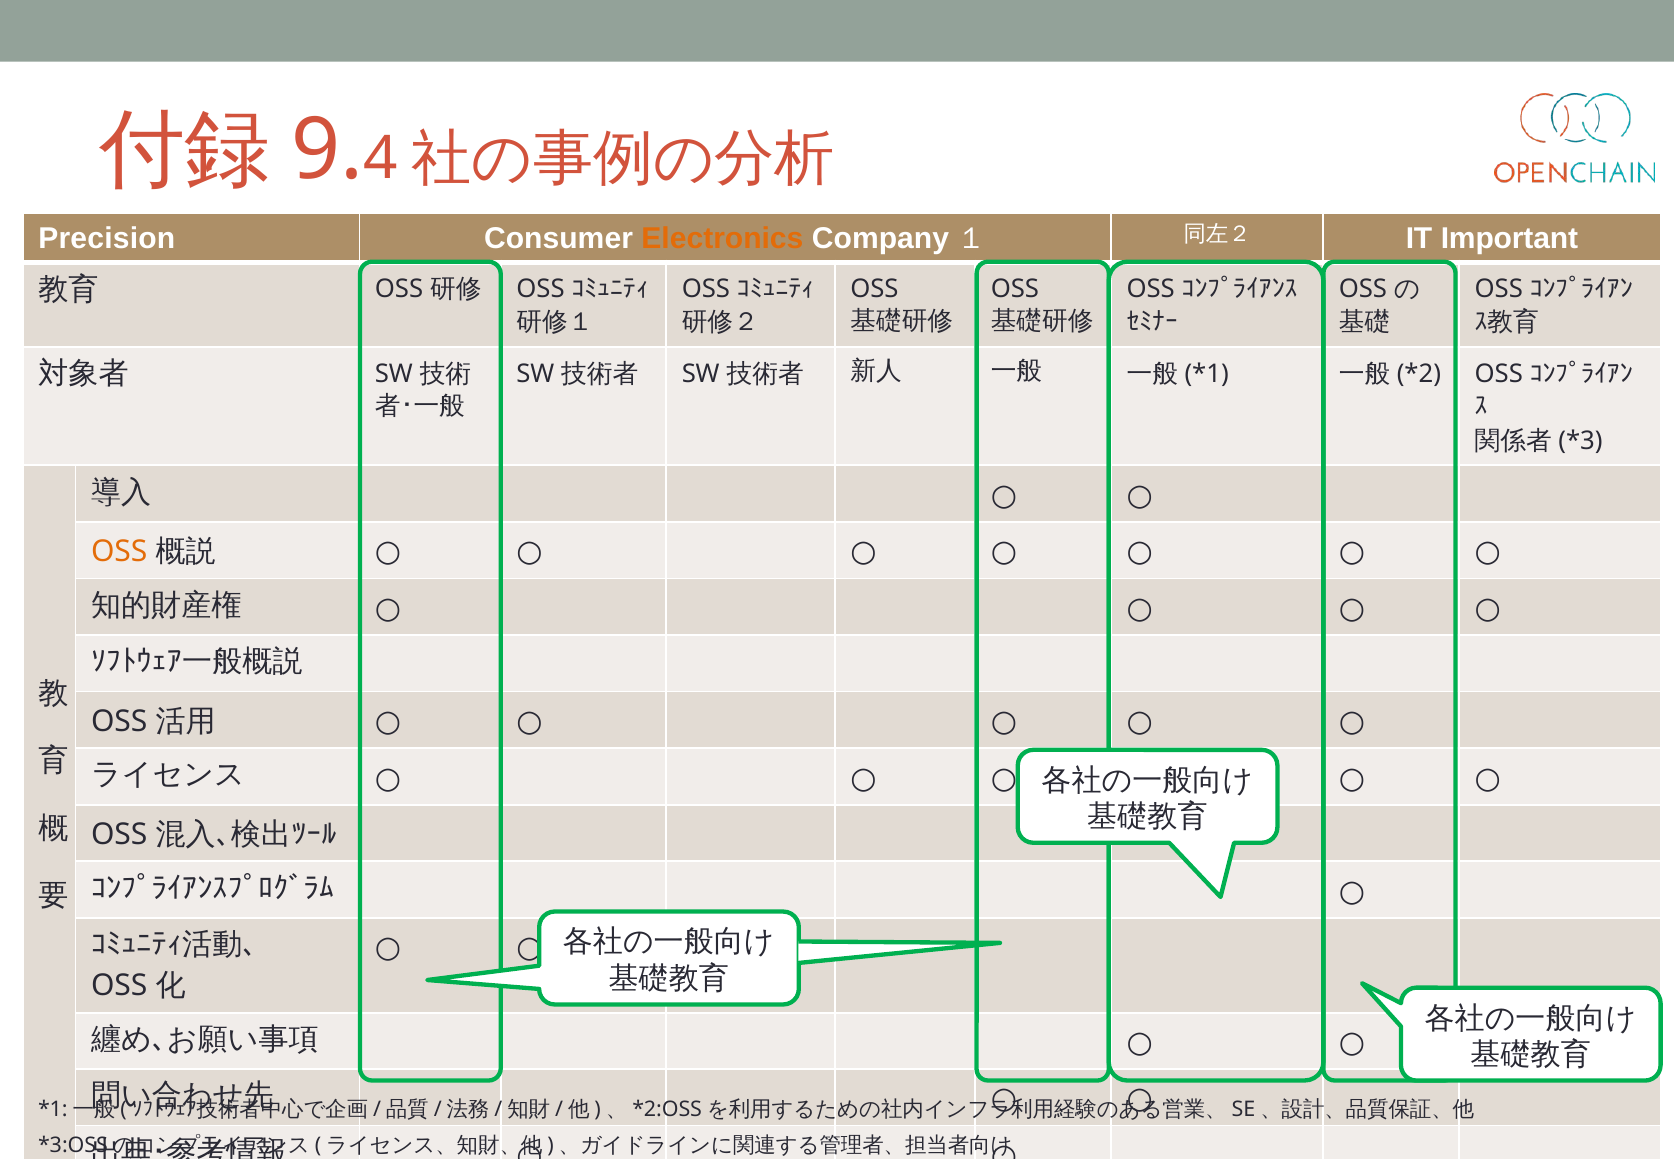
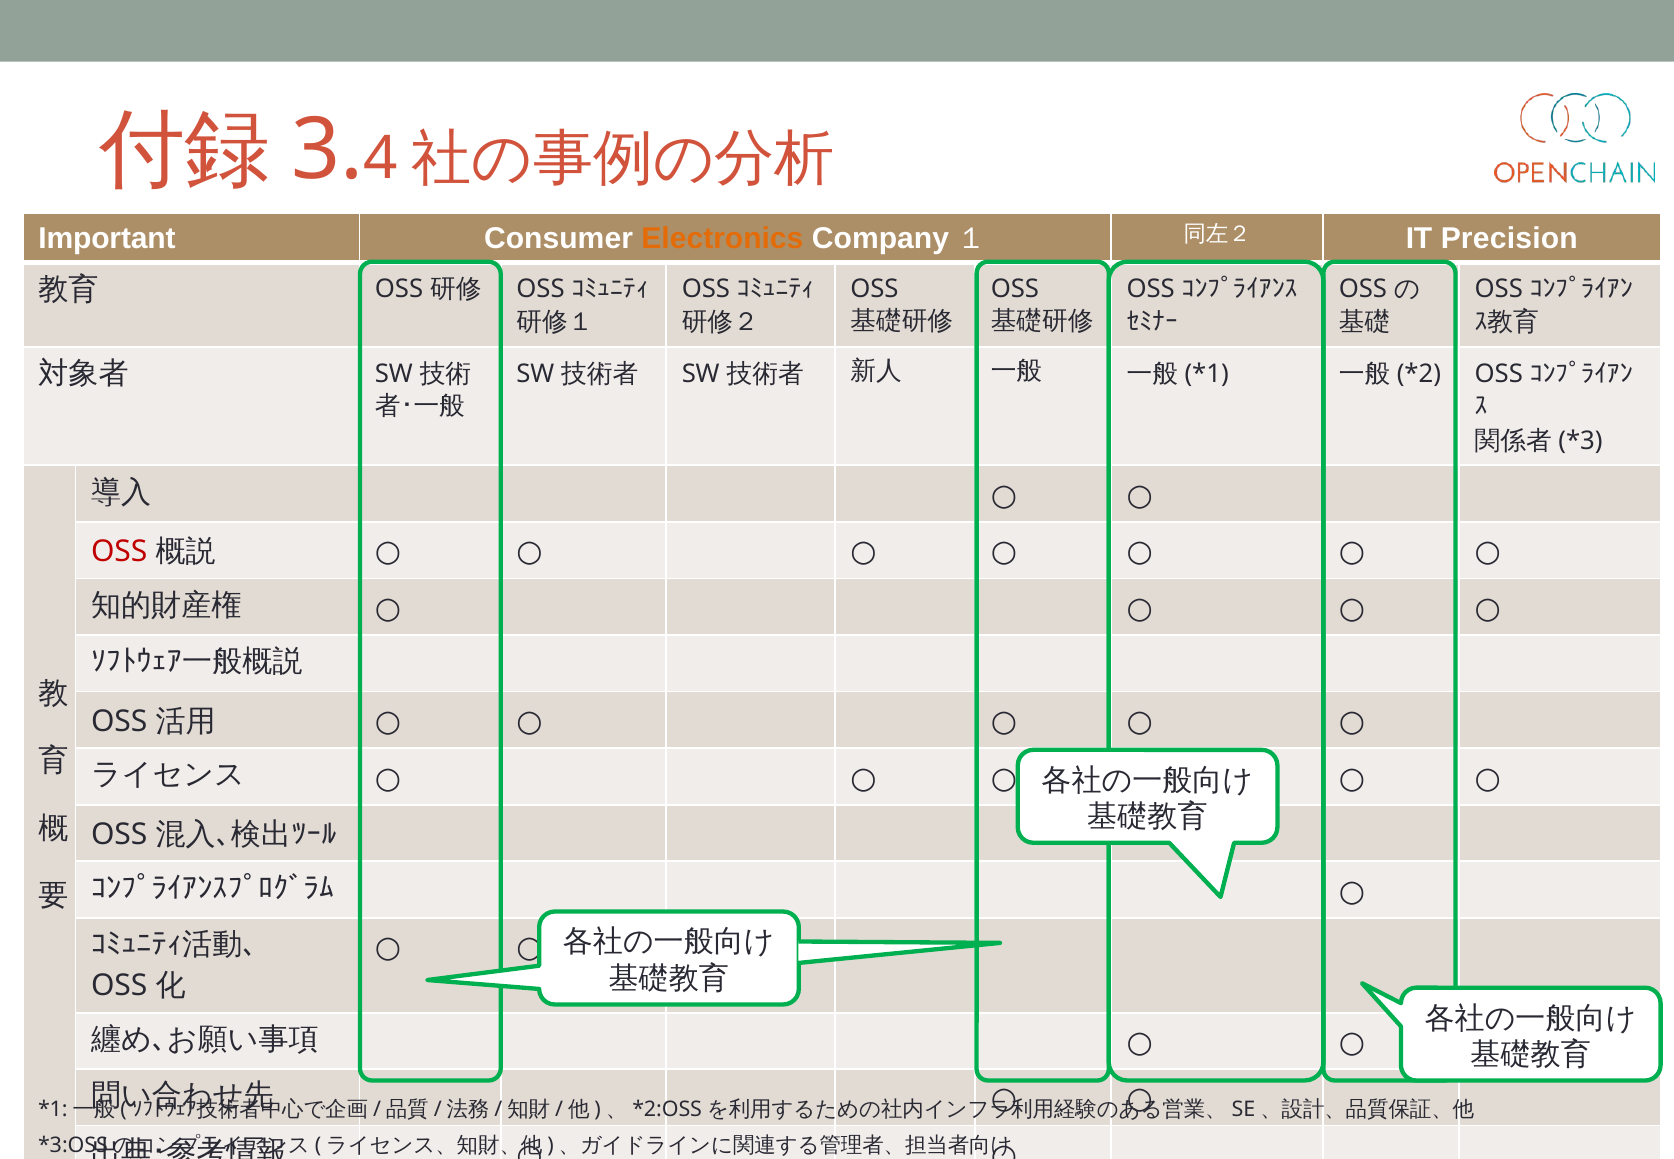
9: 9 -> 3
Precision: Precision -> Important
Important: Important -> Precision
OSS at (119, 552) colour: orange -> red
